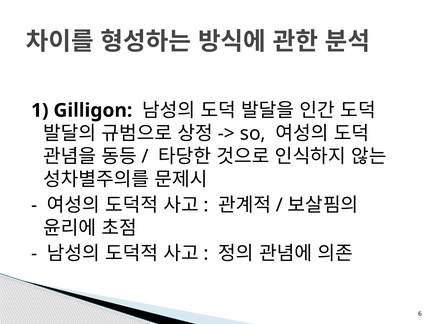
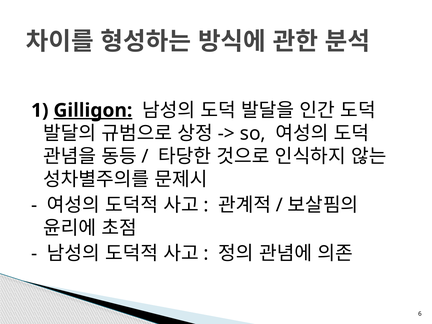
Gilligon underline: none -> present
